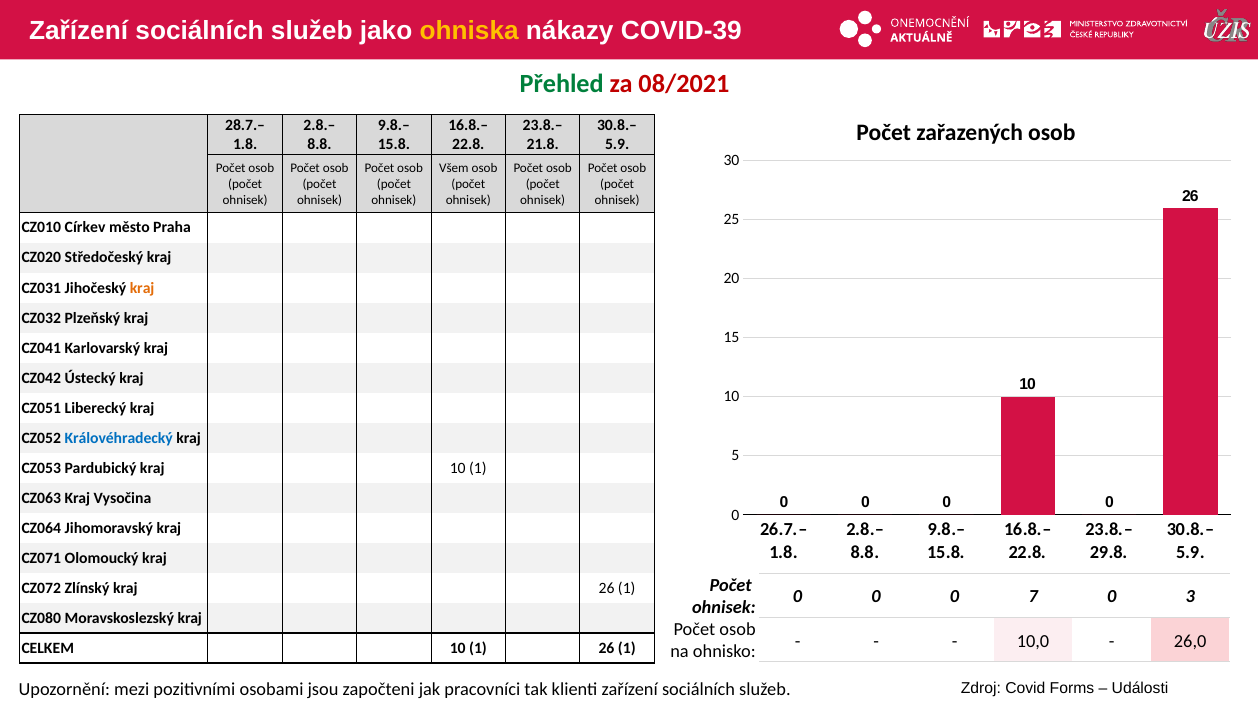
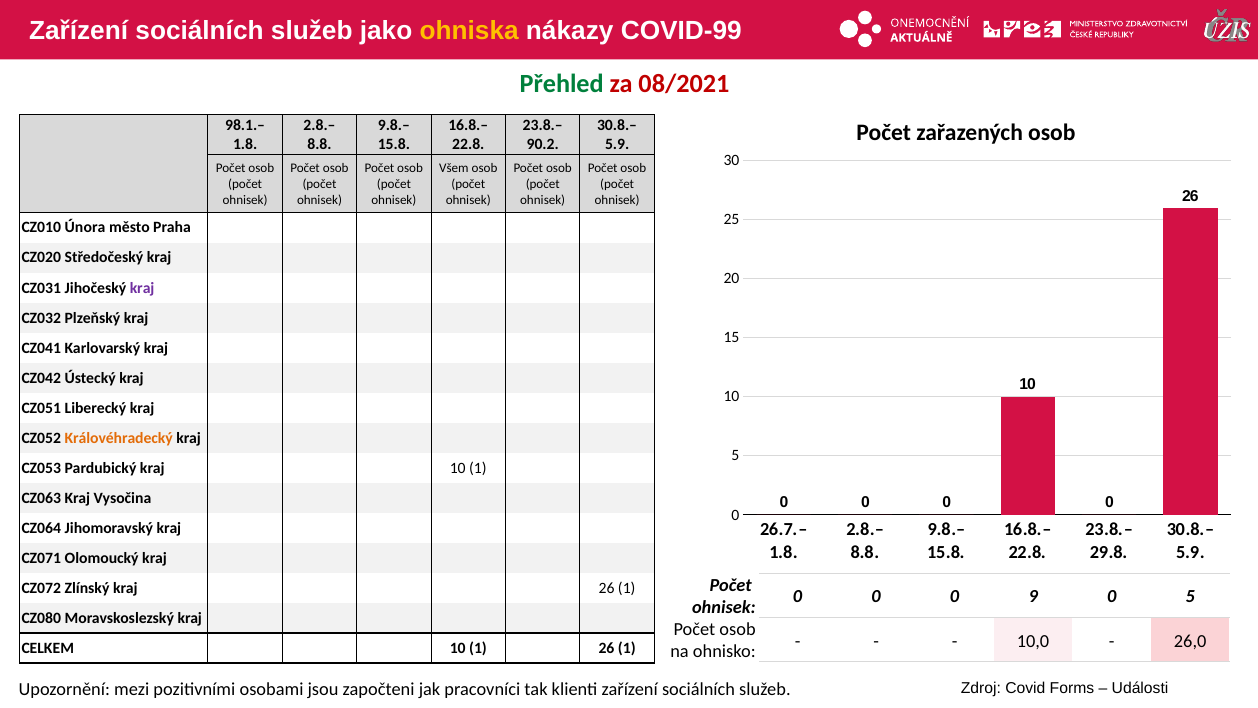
COVID-39: COVID-39 -> COVID-99
28.7.–: 28.7.– -> 98.1.–
21.8: 21.8 -> 90.2
Církev: Církev -> Února
kraj at (142, 288) colour: orange -> purple
Královéhradecký colour: blue -> orange
7: 7 -> 9
3 at (1190, 596): 3 -> 5
